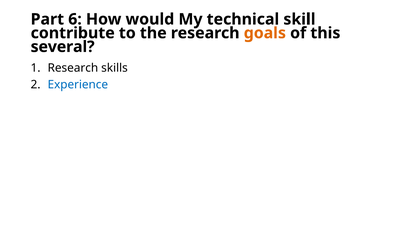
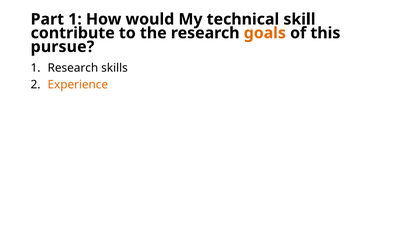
Part 6: 6 -> 1
several: several -> pursue
Experience colour: blue -> orange
